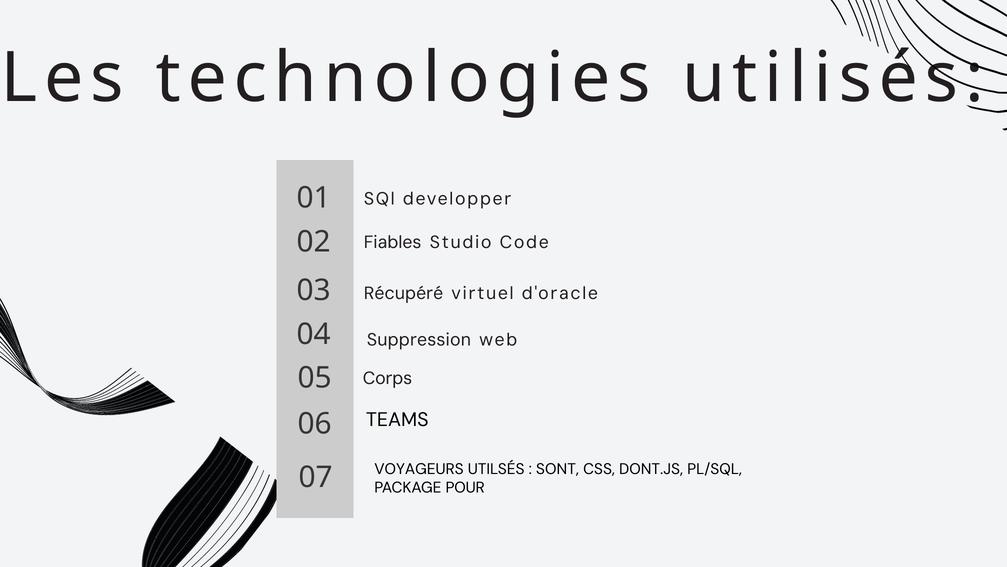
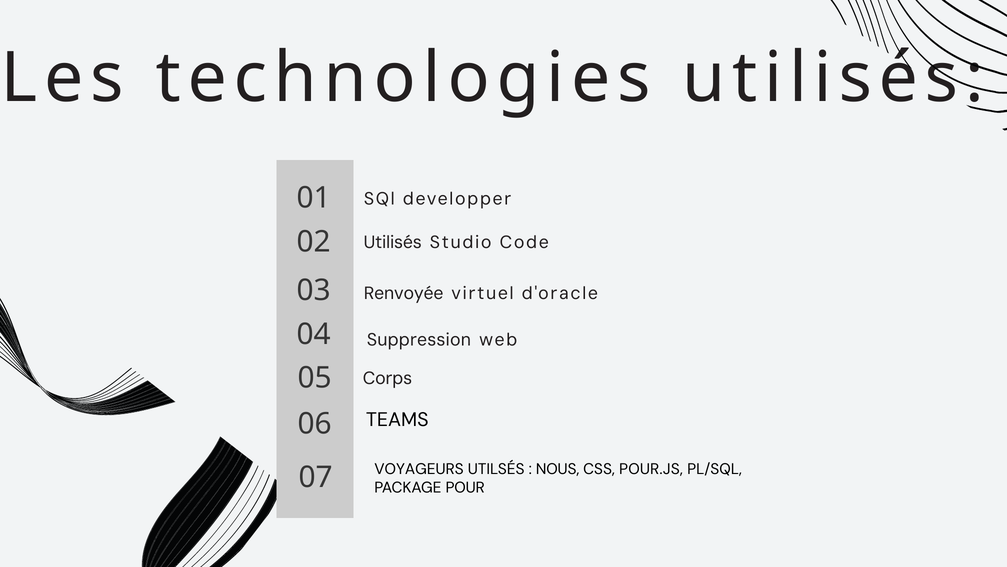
Fiables at (393, 242): Fiables -> Utilisés
Récupéré: Récupéré -> Renvoyée
SONT: SONT -> NOUS
DONT.JS: DONT.JS -> POUR.JS
